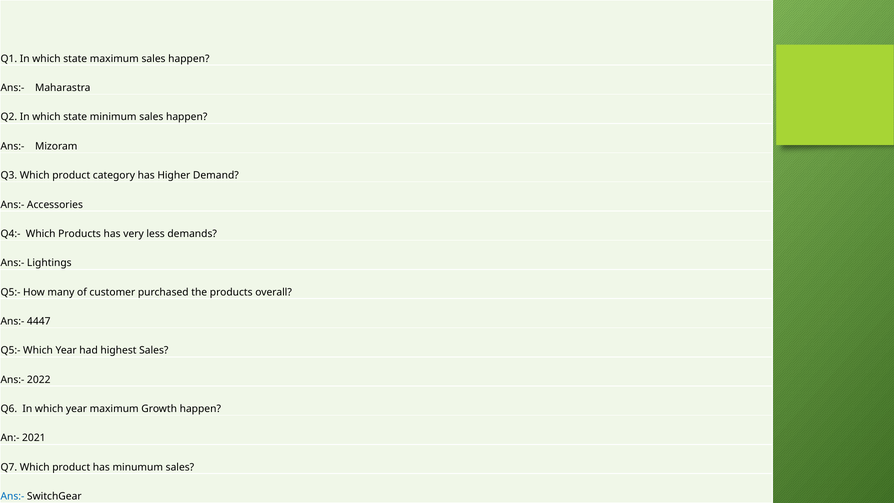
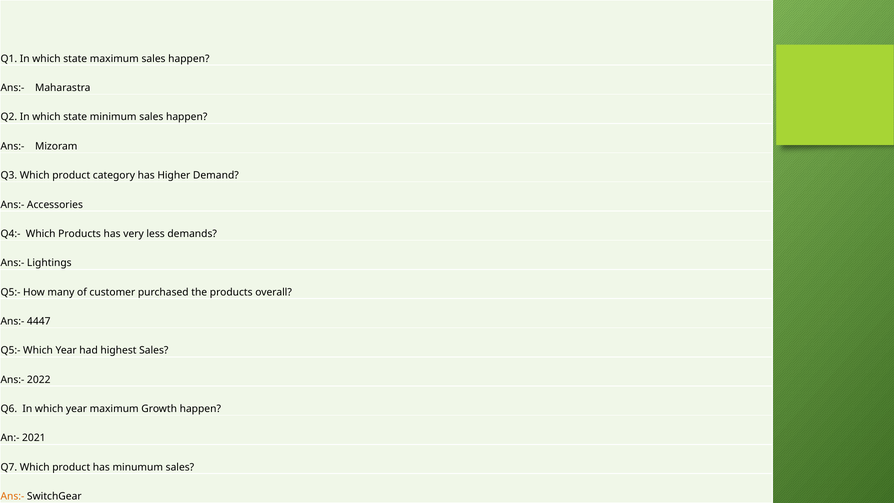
Ans:- at (12, 496) colour: blue -> orange
